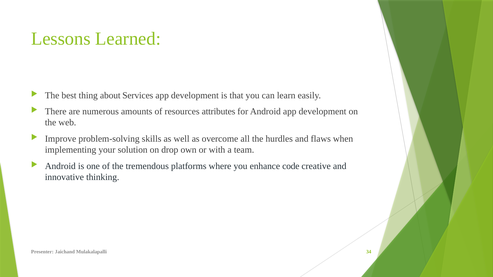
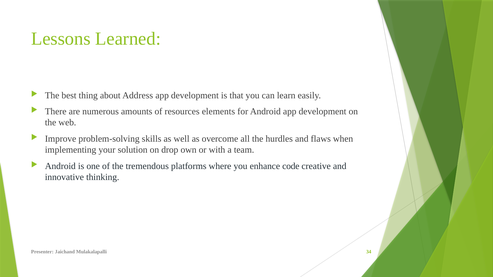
Services: Services -> Address
attributes: attributes -> elements
